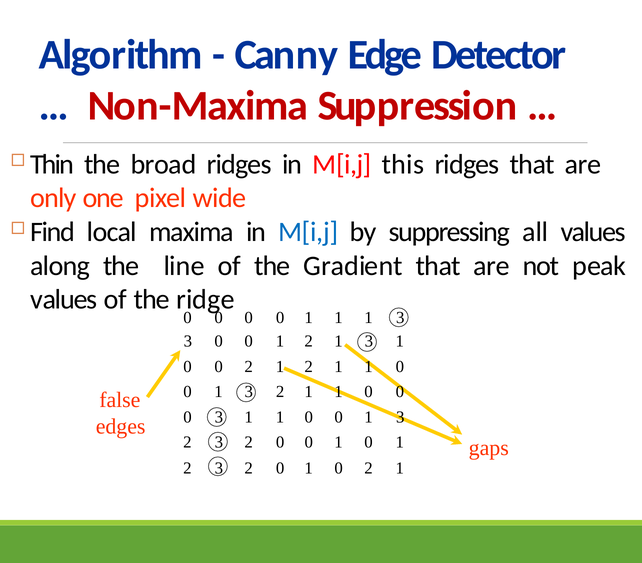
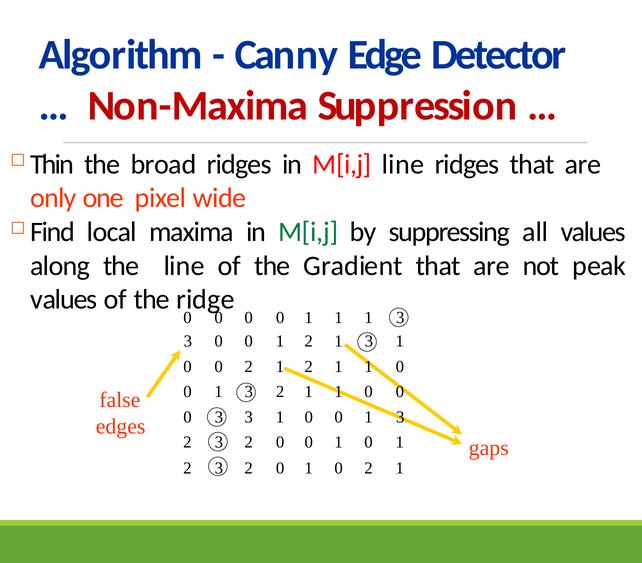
M[i,j this: this -> line
M[i,j at (308, 232) colour: blue -> green
0 3 1: 1 -> 3
